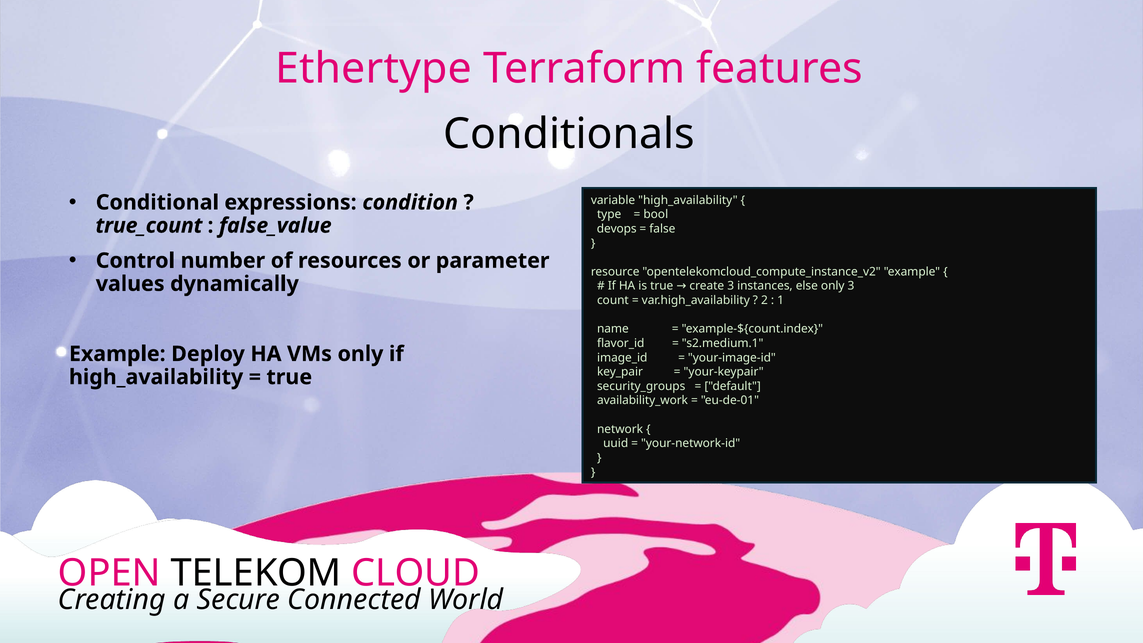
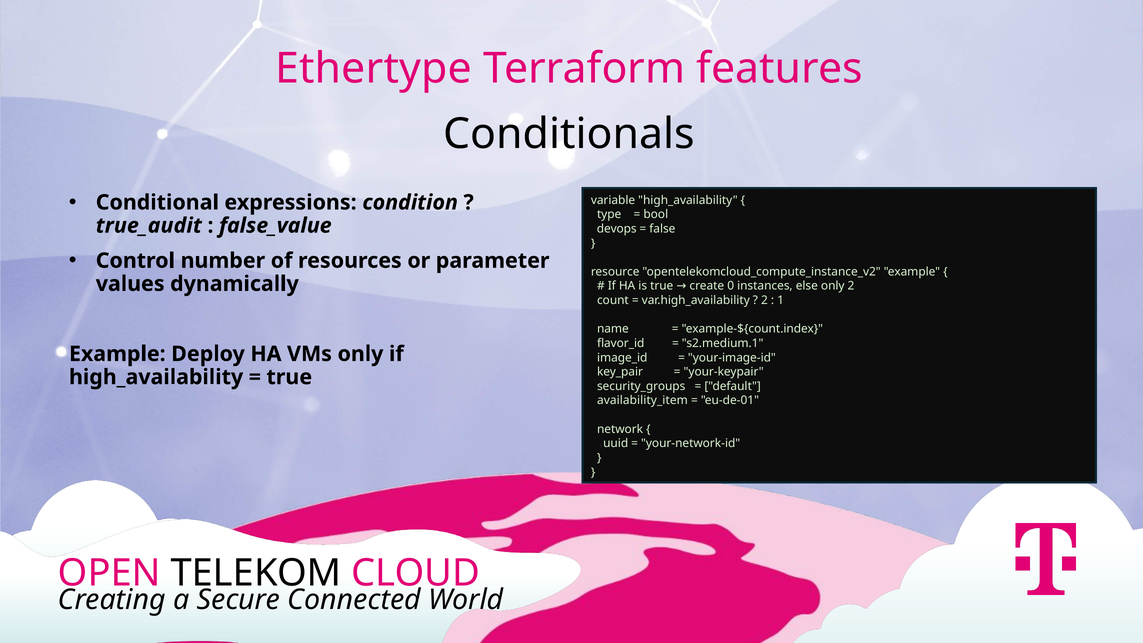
true_count: true_count -> true_audit
create 3: 3 -> 0
only 3: 3 -> 2
availability_work: availability_work -> availability_item
